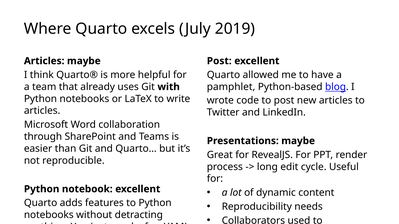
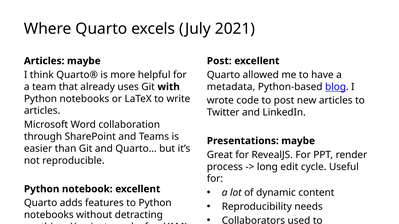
2019: 2019 -> 2021
pamphlet: pamphlet -> metadata
